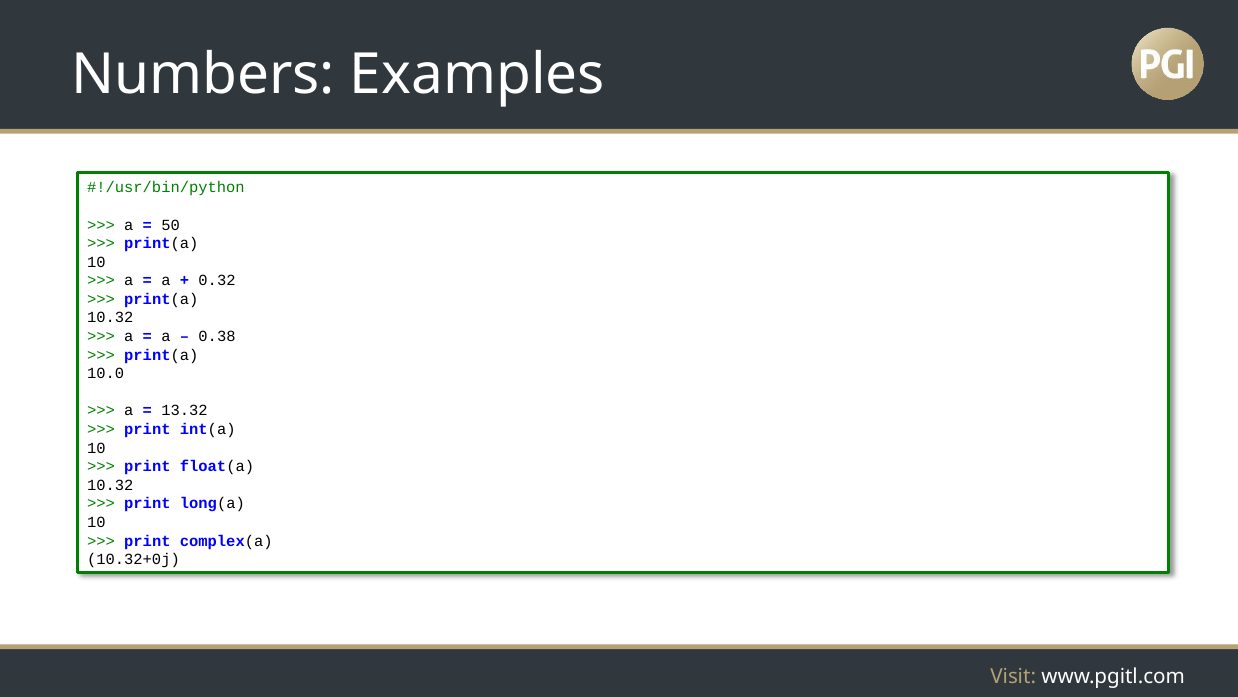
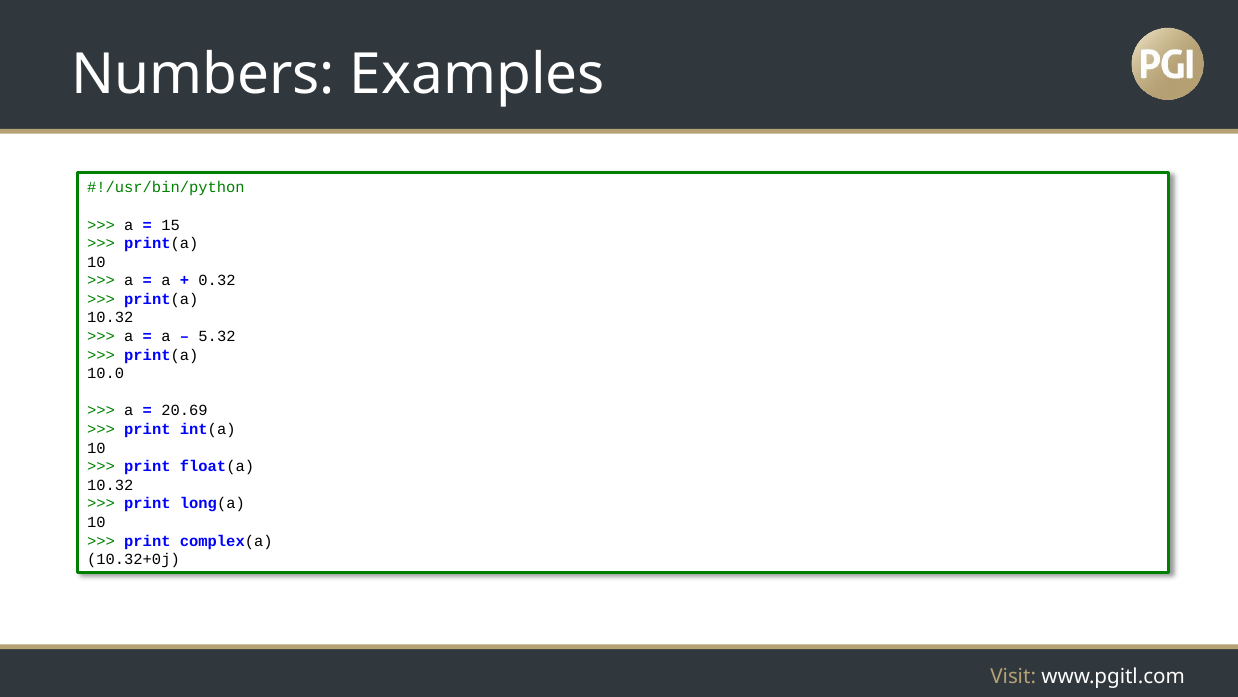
50: 50 -> 15
0.38: 0.38 -> 5.32
13.32: 13.32 -> 20.69
